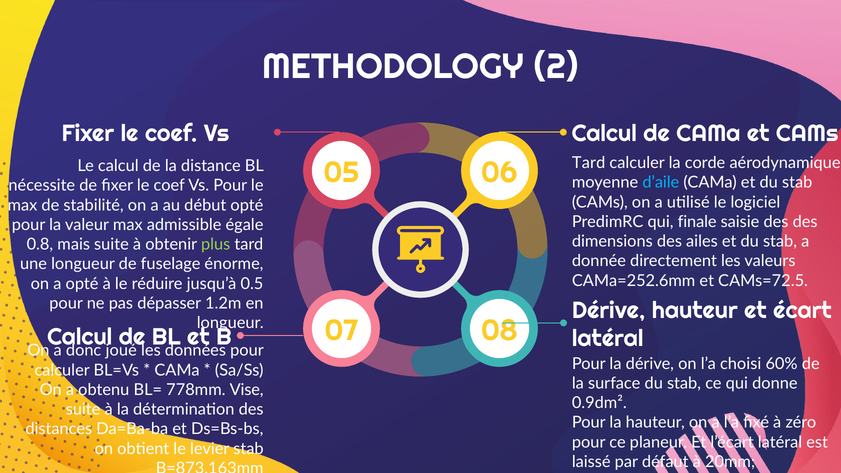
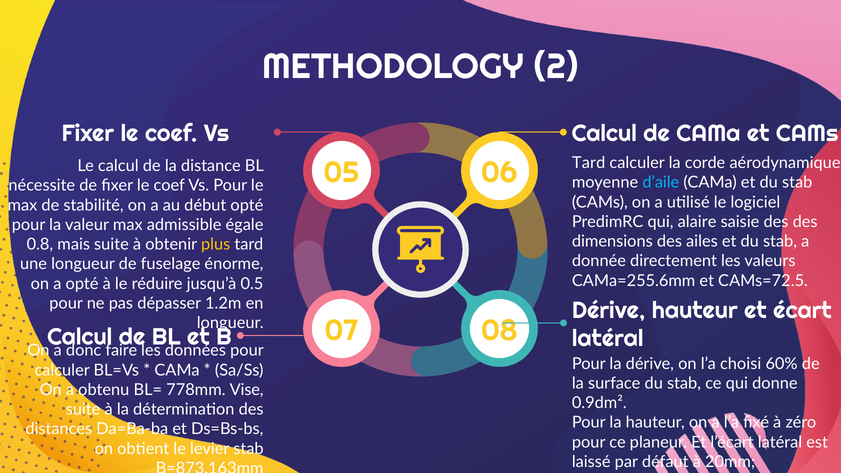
finale: finale -> alaire
plus colour: light green -> yellow
CAMa=252.6mm: CAMa=252.6mm -> CAMa=255.6mm
joué: joué -> faire
